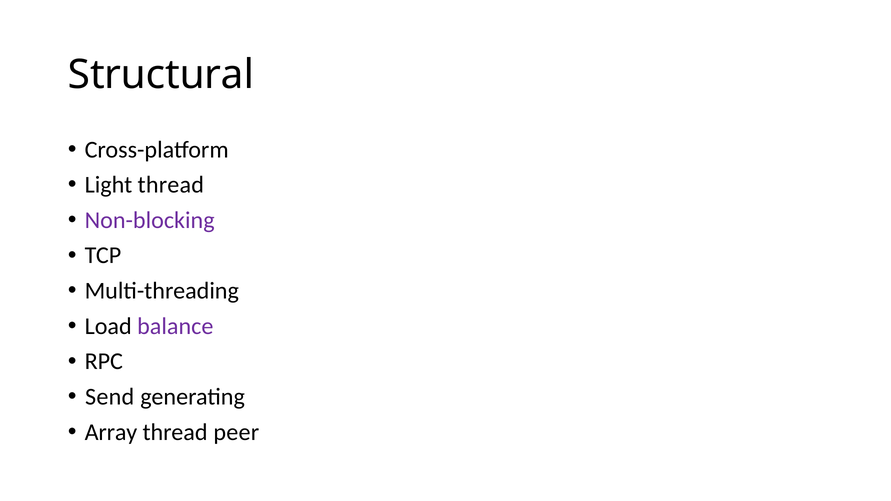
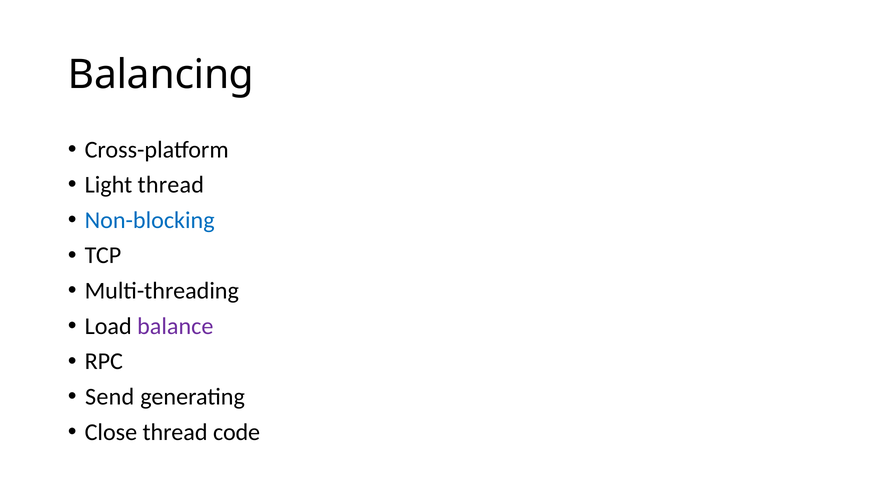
Structural: Structural -> Balancing
Non-blocking colour: purple -> blue
Array: Array -> Close
peer: peer -> code
